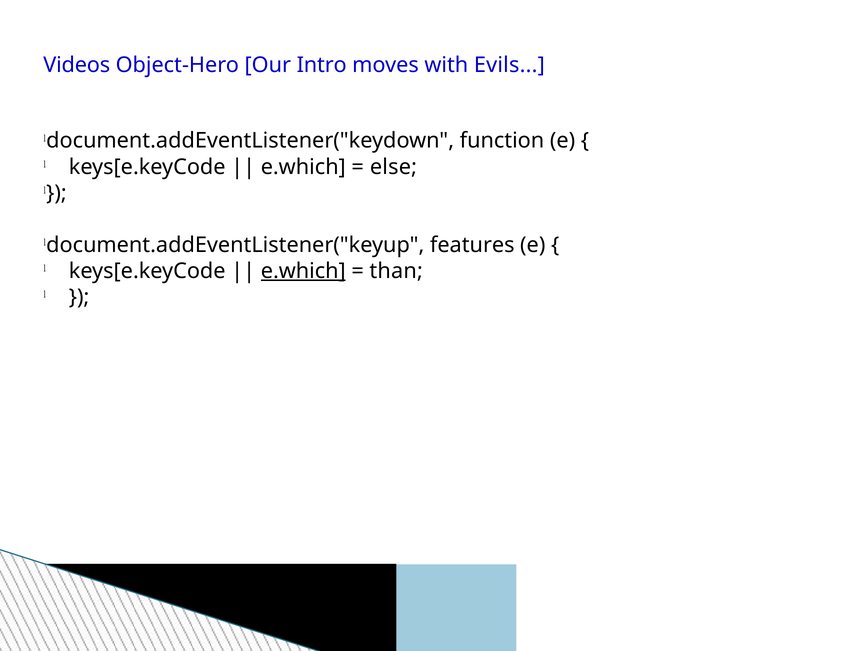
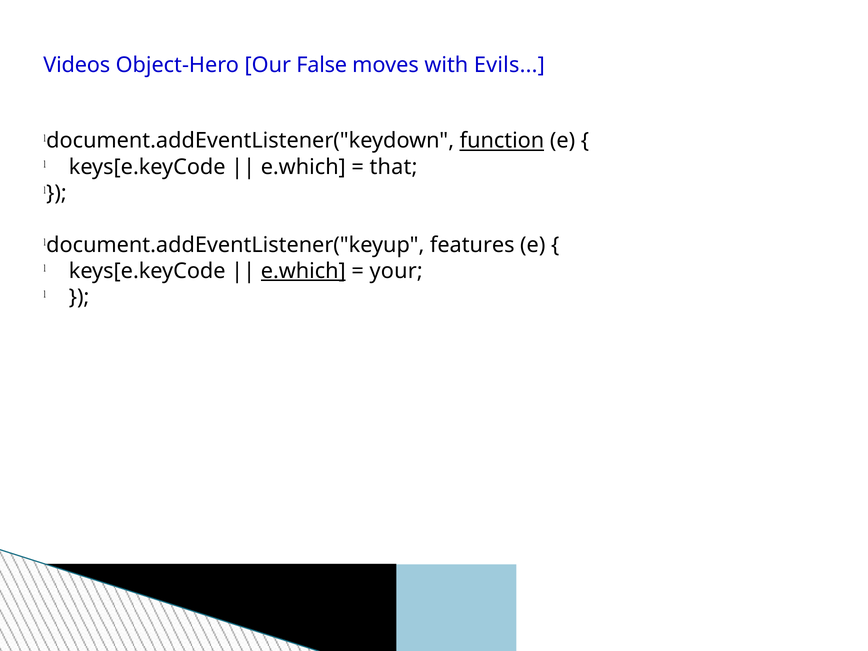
Intro: Intro -> False
function underline: none -> present
else: else -> that
than: than -> your
